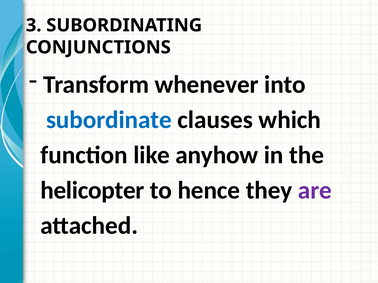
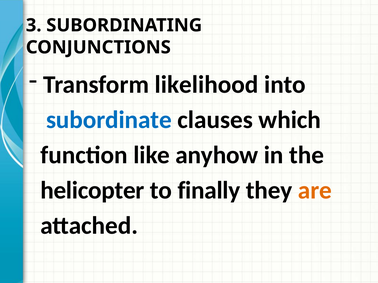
whenever: whenever -> likelihood
hence: hence -> finally
are colour: purple -> orange
